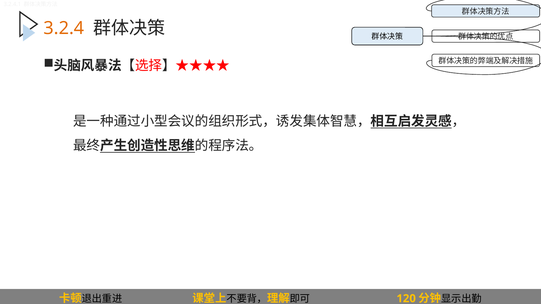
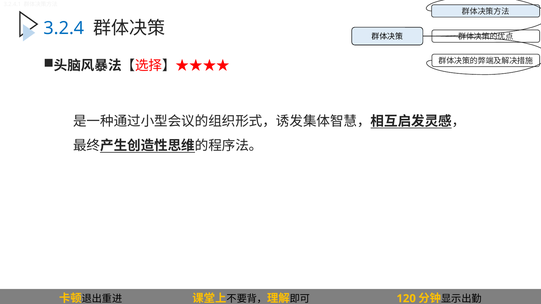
3.2.4 colour: orange -> blue
